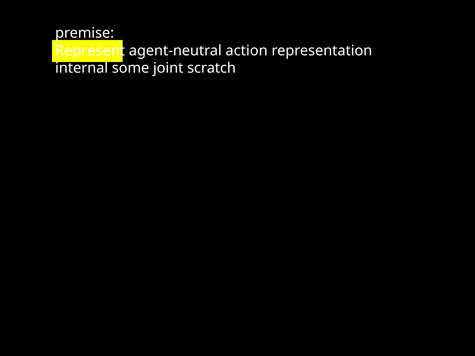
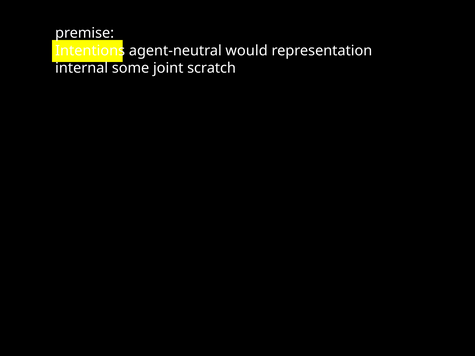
Represent: Represent -> Intentions
action: action -> would
